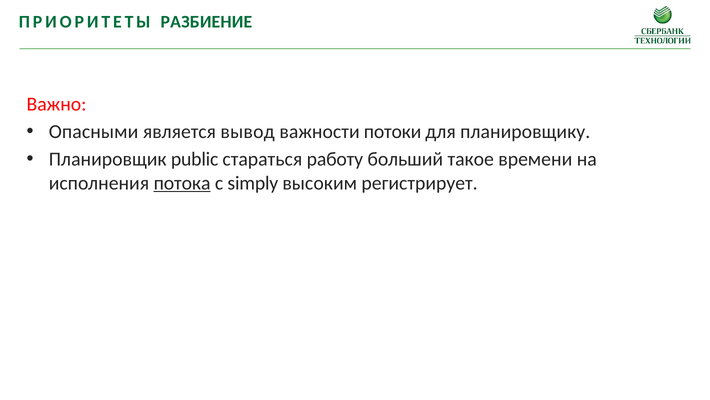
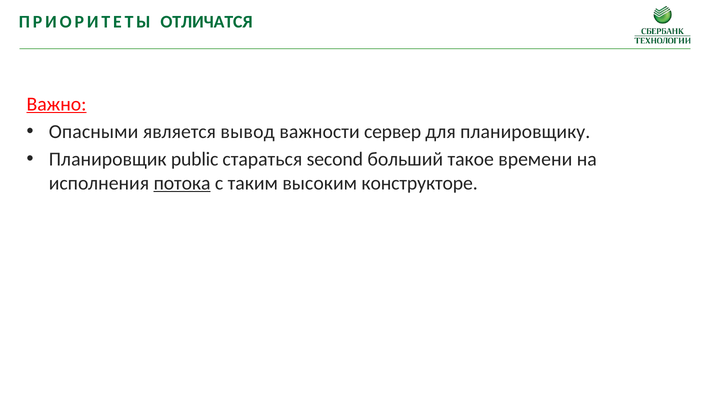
РАЗБИЕНИЕ: РАЗБИЕНИЕ -> ОТЛИЧАТСЯ
Важно underline: none -> present
потоки: потоки -> сервер
работу: работу -> second
simply: simply -> таким
регистрирует: регистрирует -> конструкторе
